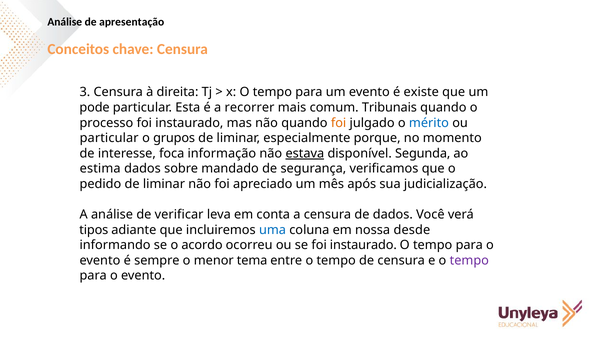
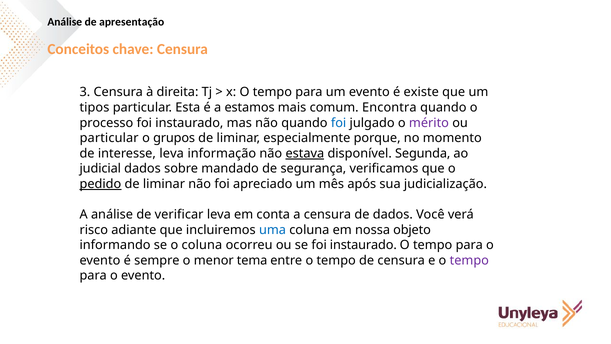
pode: pode -> tipos
recorrer: recorrer -> estamos
Tribunais: Tribunais -> Encontra
foi at (339, 123) colour: orange -> blue
mérito colour: blue -> purple
interesse foca: foca -> leva
estima: estima -> judicial
pedido underline: none -> present
tipos: tipos -> risco
desde: desde -> objeto
o acordo: acordo -> coluna
